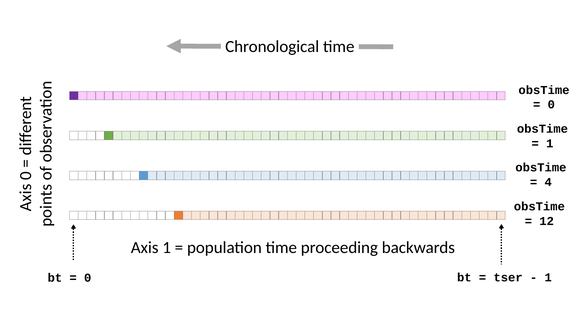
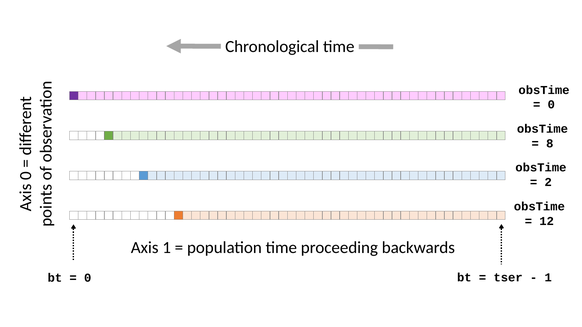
1 at (550, 144): 1 -> 8
4: 4 -> 2
